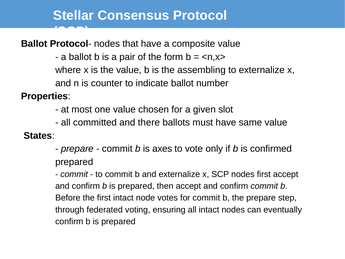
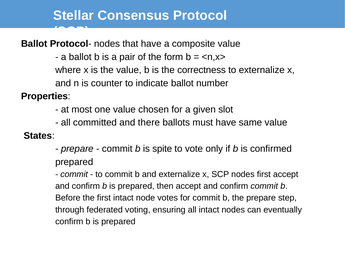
assembling: assembling -> correctness
axes: axes -> spite
